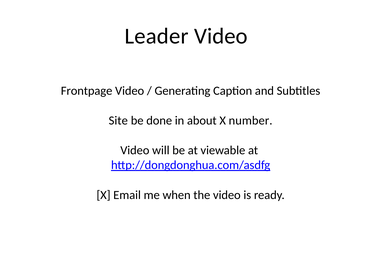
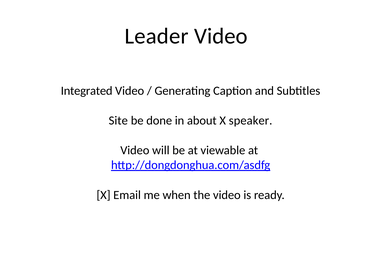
Frontpage: Frontpage -> Integrated
number: number -> speaker
